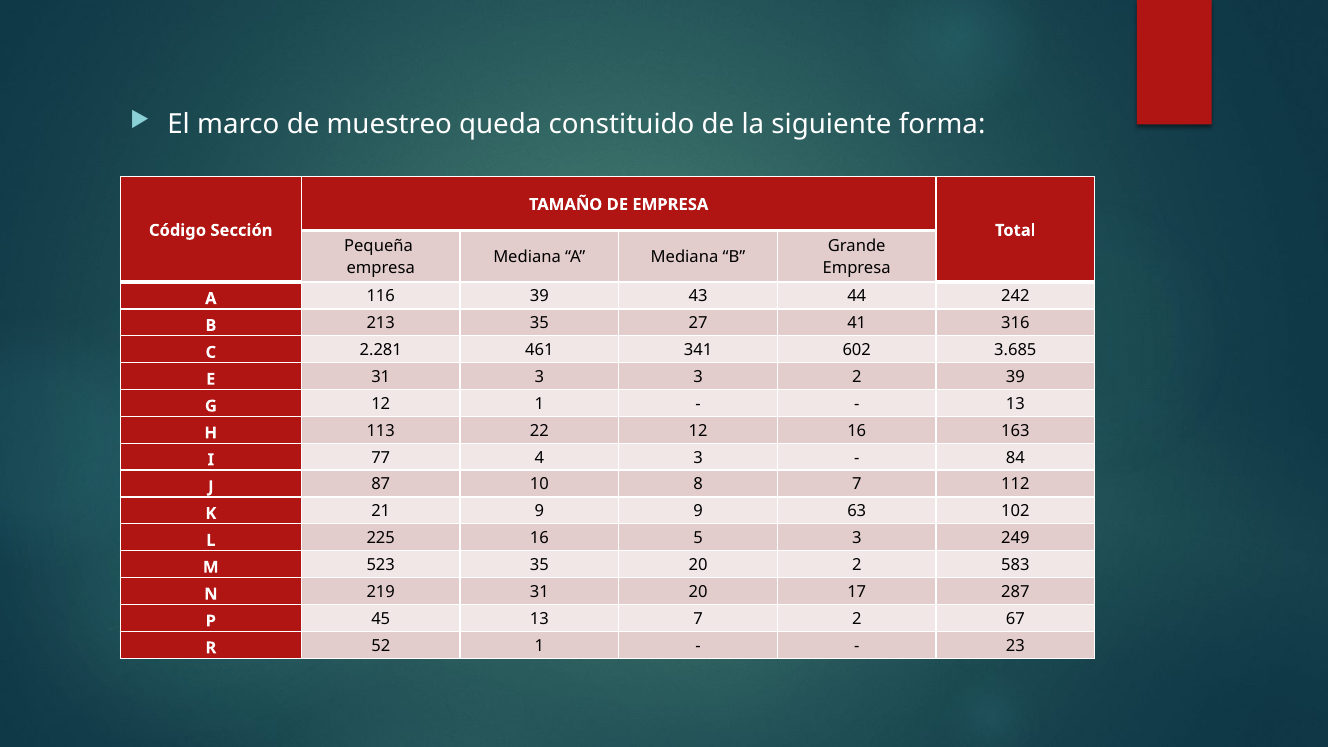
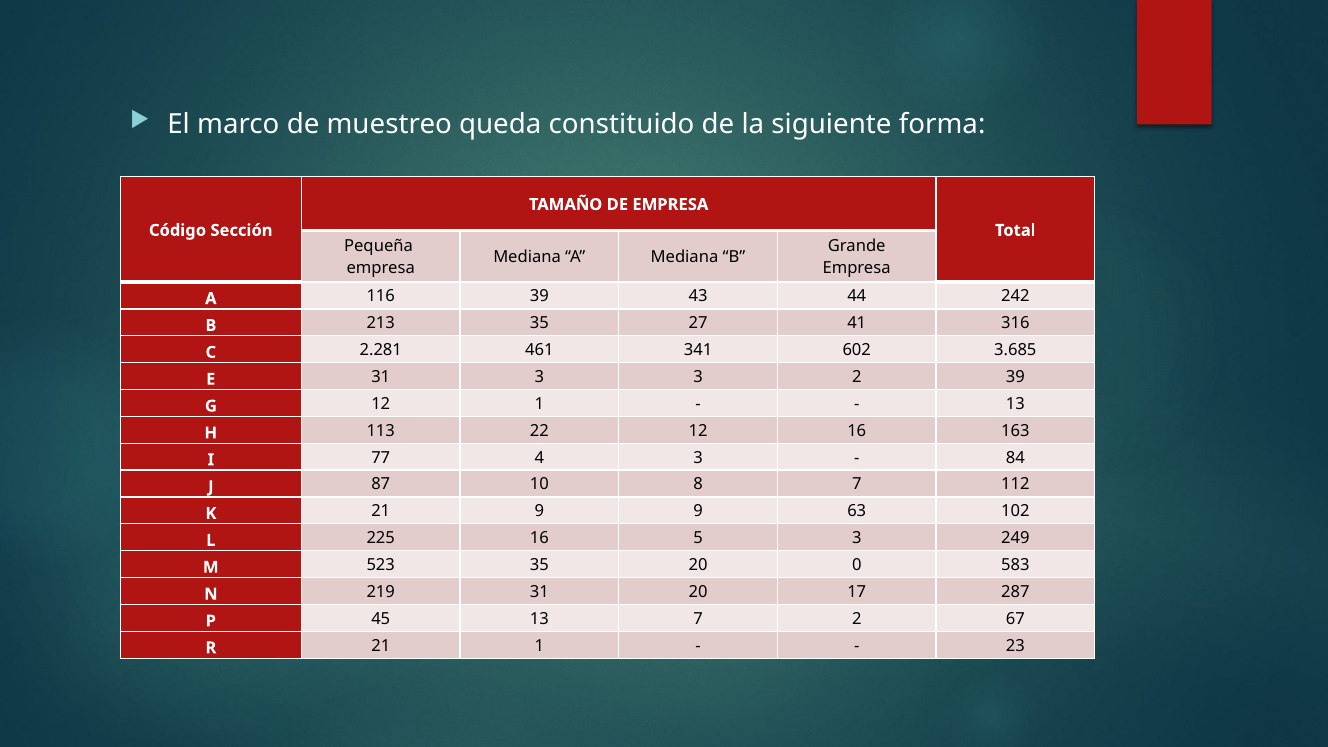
20 2: 2 -> 0
R 52: 52 -> 21
